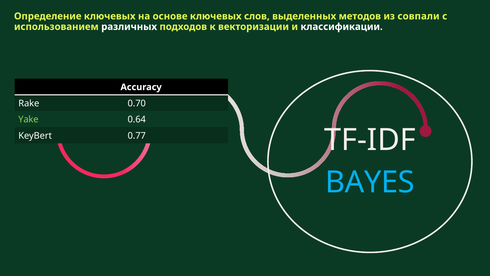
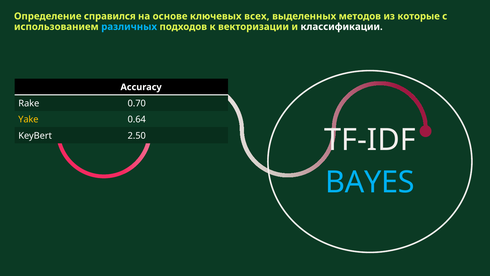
ключевыx: ключевыx -> справился
cлов: cлов -> всеx
совпали: совпали -> которые
различных colour: white -> light blue
Yake colour: light green -> yellow
0.77: 0.77 -> 2.50
